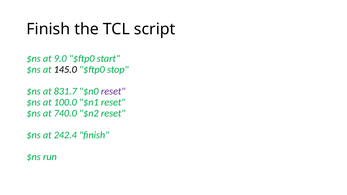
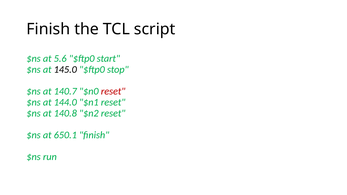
9.0: 9.0 -> 5.6
831.7: 831.7 -> 140.7
reset at (113, 91) colour: purple -> red
100.0: 100.0 -> 144.0
740.0: 740.0 -> 140.8
242.4: 242.4 -> 650.1
